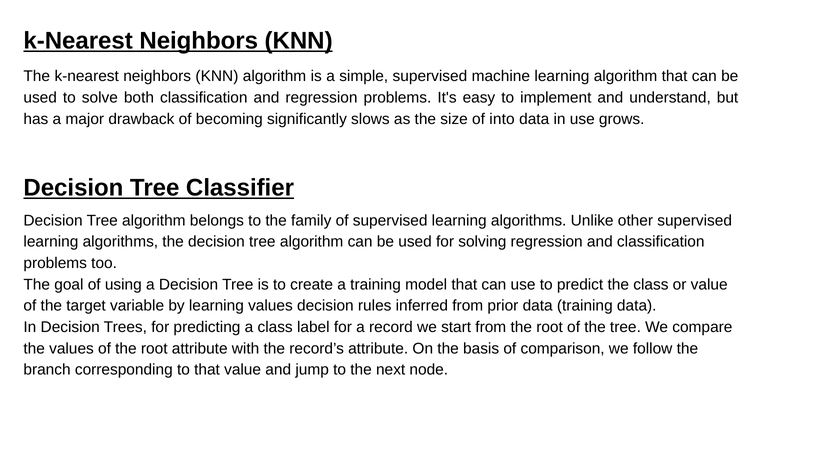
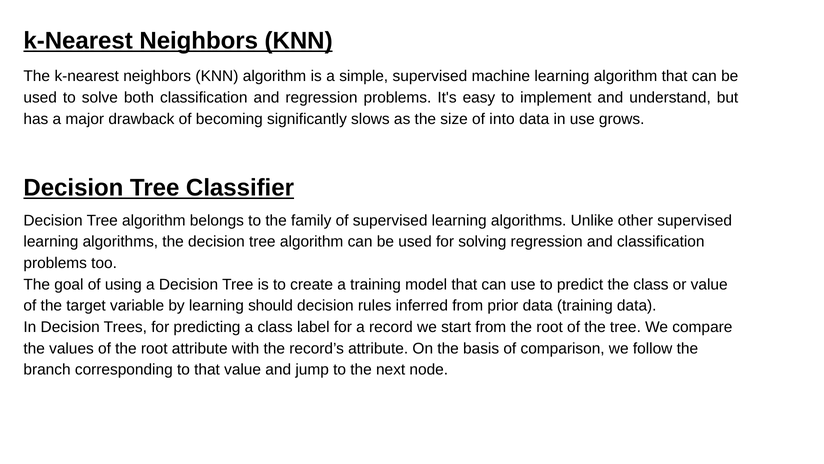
learning values: values -> should
